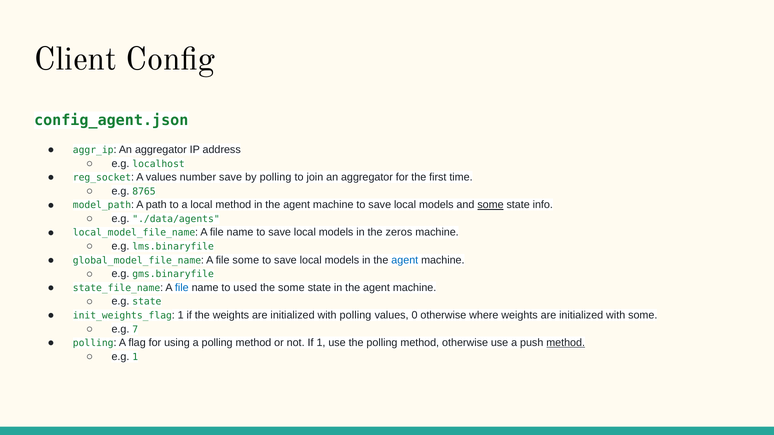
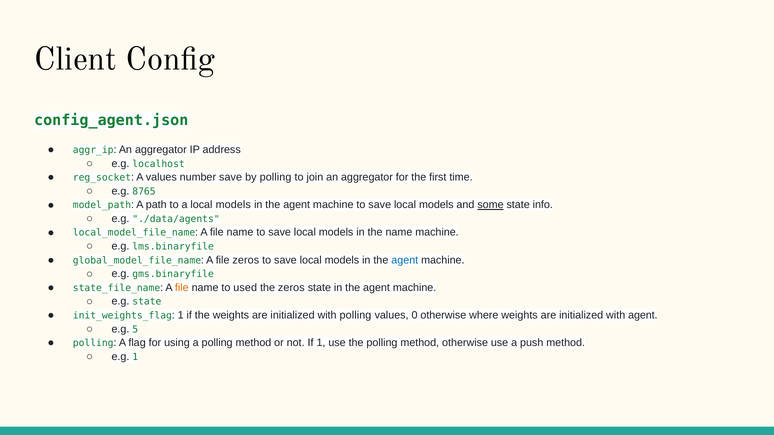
a local method: method -> models
the zeros: zeros -> name
file some: some -> zeros
file at (182, 288) colour: blue -> orange
the some: some -> zeros
with some: some -> agent
7: 7 -> 5
method at (566, 343) underline: present -> none
